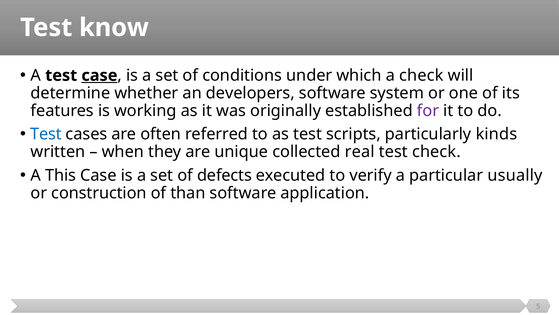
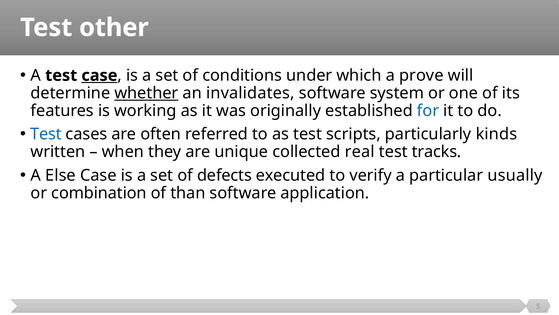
know: know -> other
a check: check -> prove
whether underline: none -> present
developers: developers -> invalidates
for colour: purple -> blue
test check: check -> tracks
This: This -> Else
construction: construction -> combination
